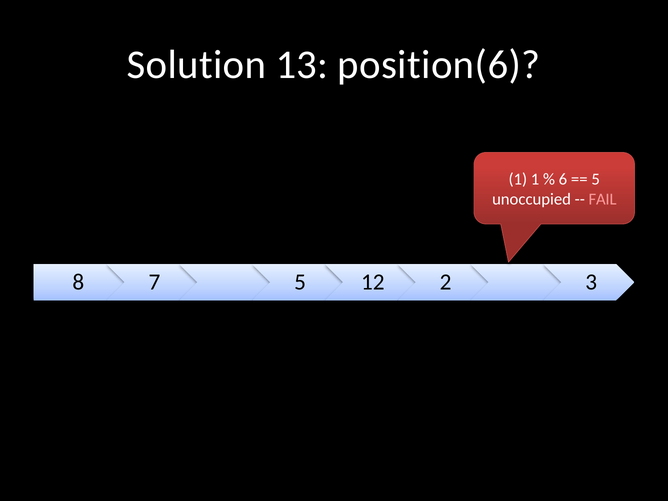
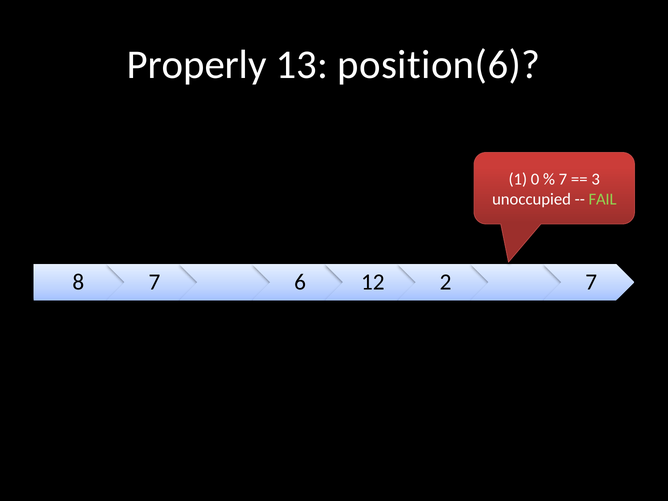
Solution: Solution -> Properly
1 1: 1 -> 0
6 at (563, 179): 6 -> 7
5 at (596, 179): 5 -> 3
FAIL colour: pink -> light green
5 at (300, 282): 5 -> 6
3 at (591, 282): 3 -> 7
